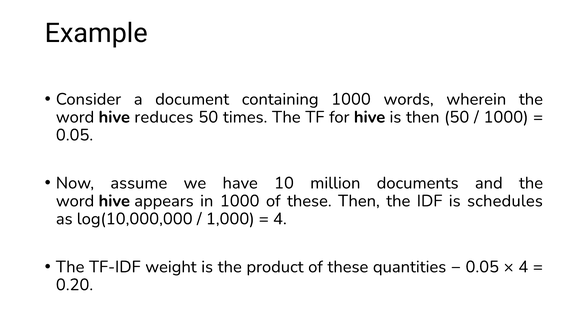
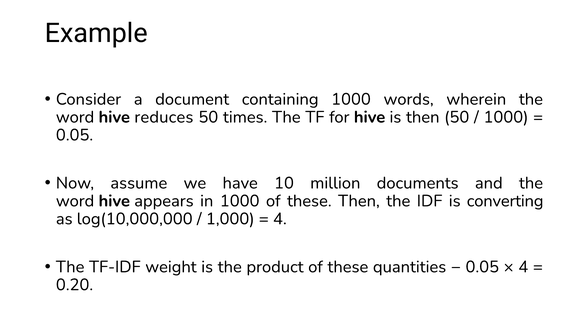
schedules: schedules -> converting
